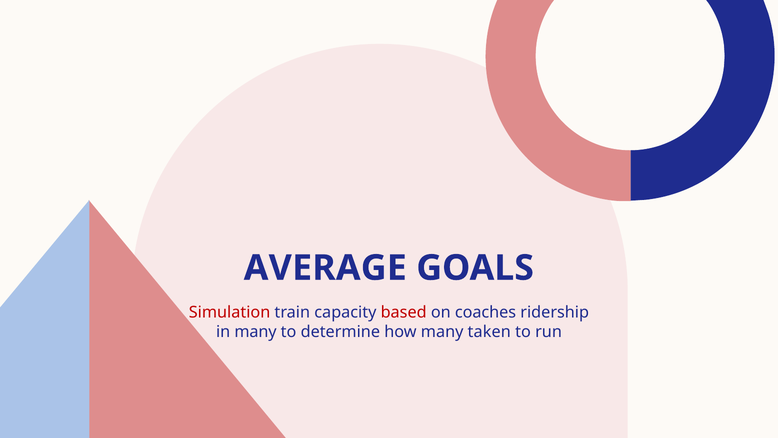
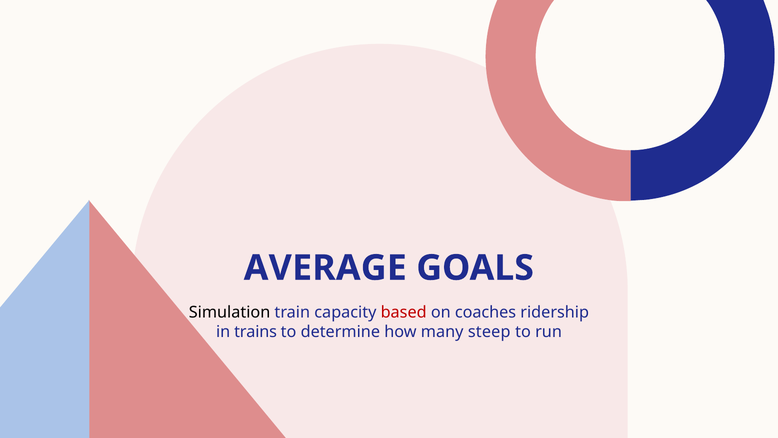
Simulation colour: red -> black
in many: many -> trains
taken: taken -> steep
